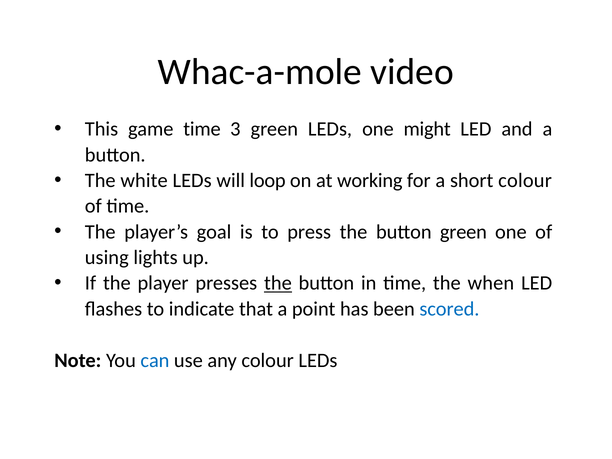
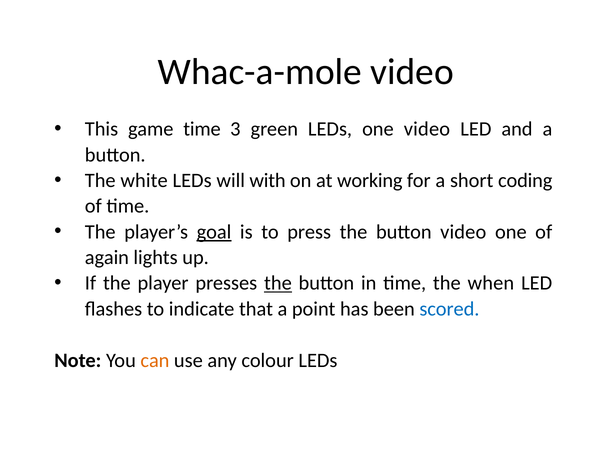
one might: might -> video
loop: loop -> with
short colour: colour -> coding
goal underline: none -> present
button green: green -> video
using: using -> again
can colour: blue -> orange
